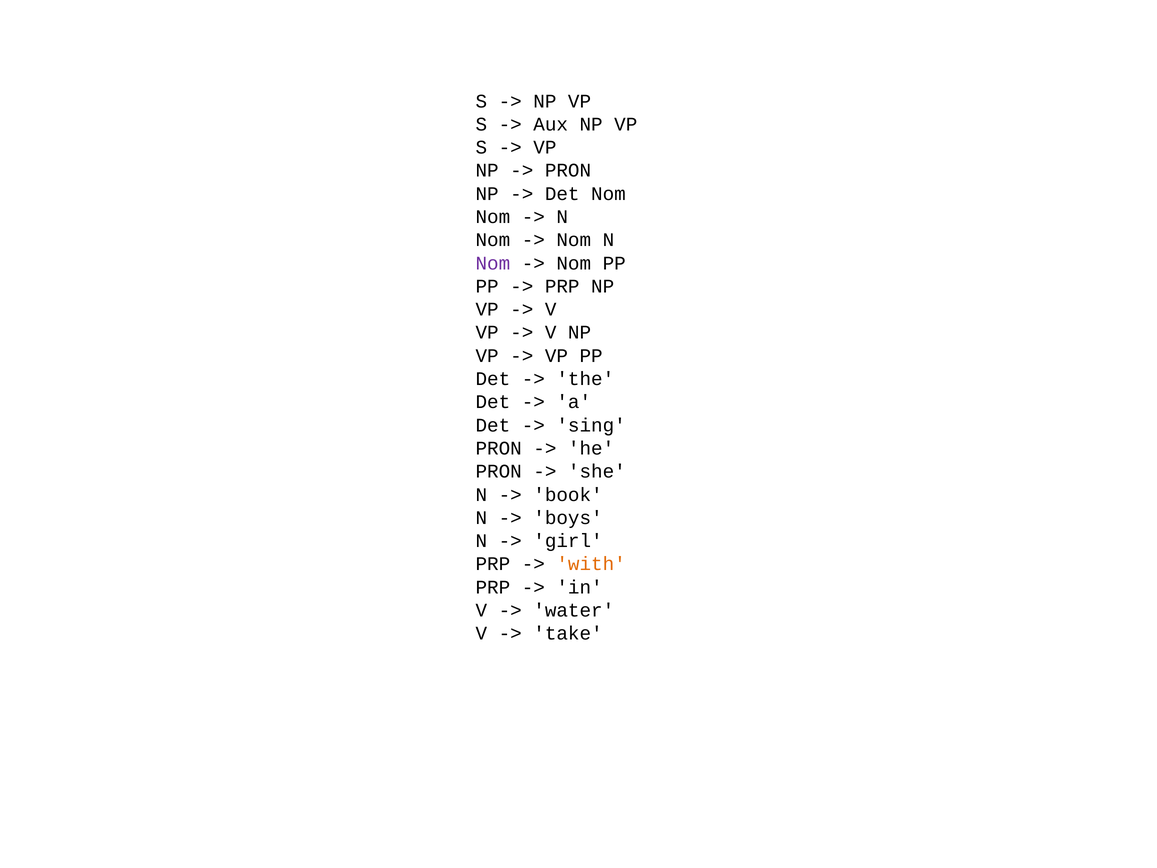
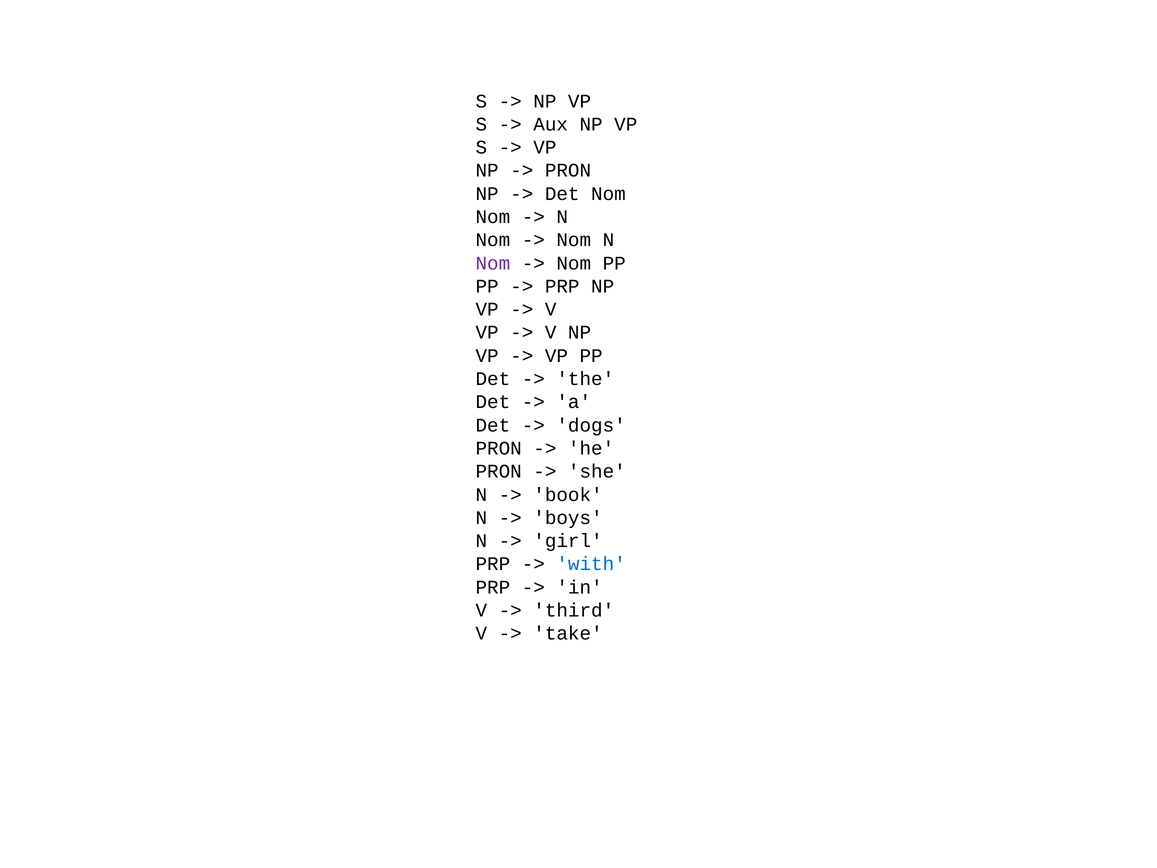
sing: sing -> dogs
with colour: orange -> blue
water: water -> third
